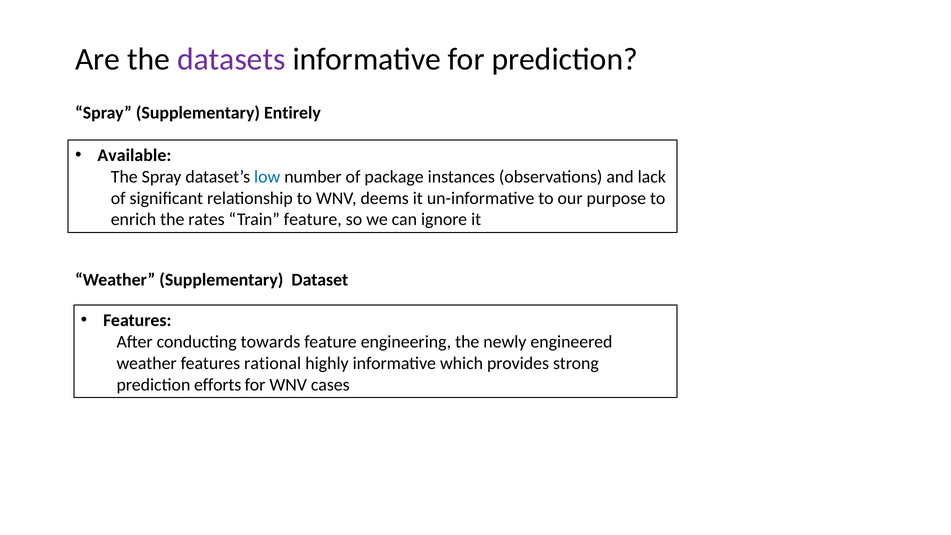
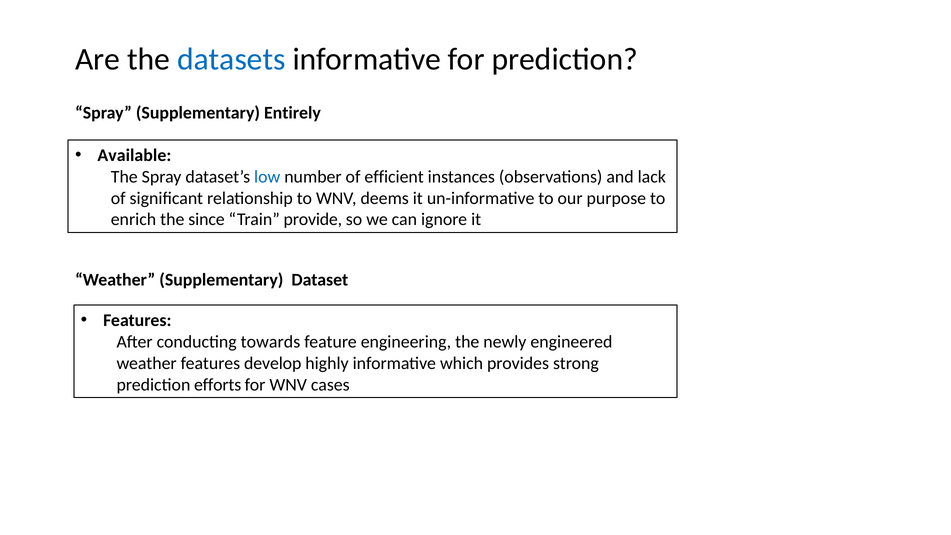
datasets colour: purple -> blue
package: package -> efficient
rates: rates -> since
Train feature: feature -> provide
rational: rational -> develop
